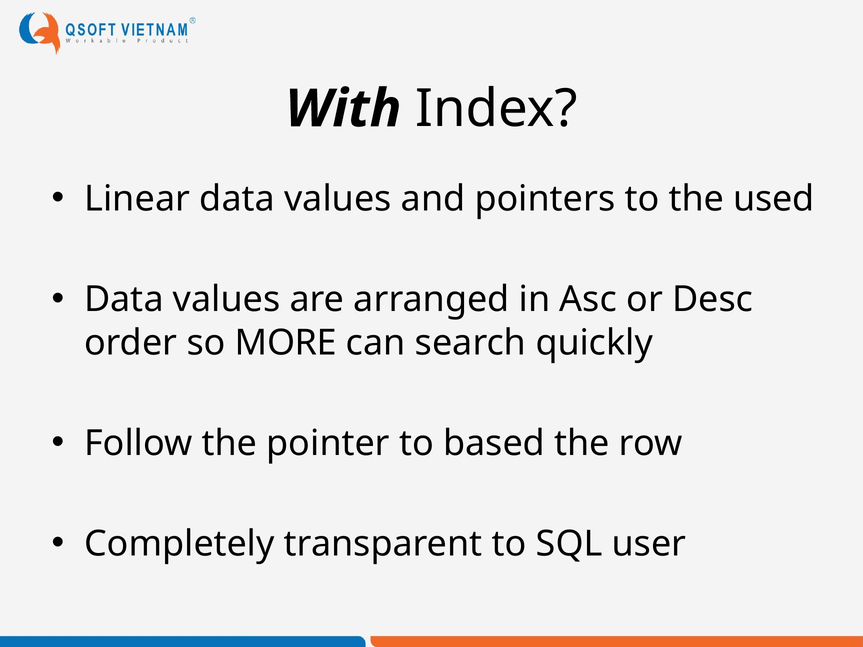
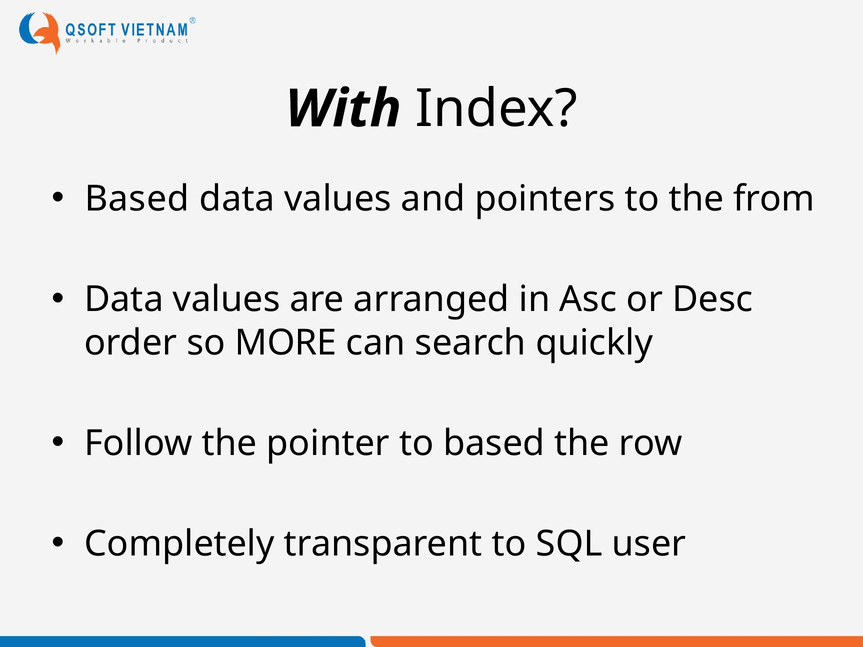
Linear at (137, 199): Linear -> Based
used: used -> from
